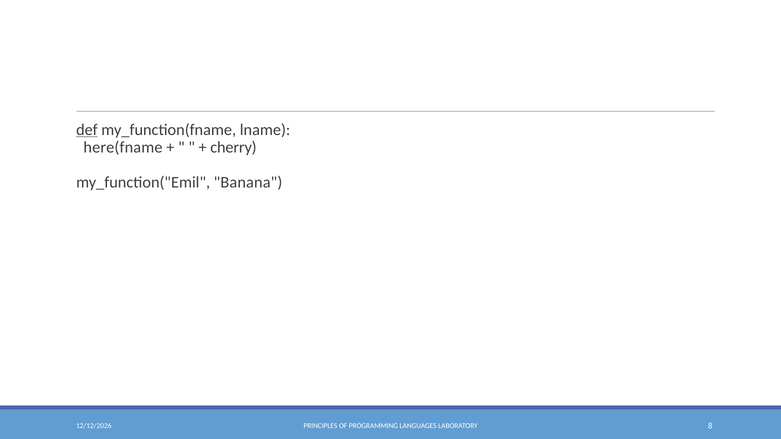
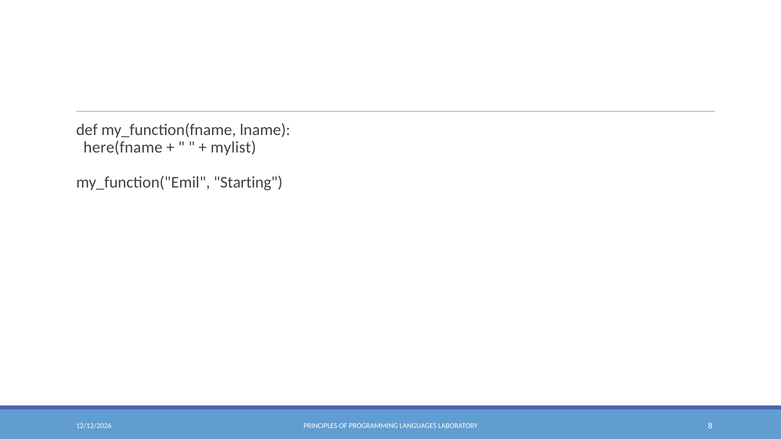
def underline: present -> none
cherry: cherry -> mylist
Banana: Banana -> Starting
